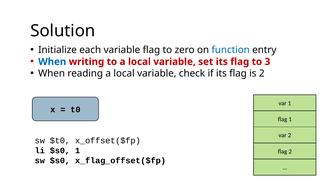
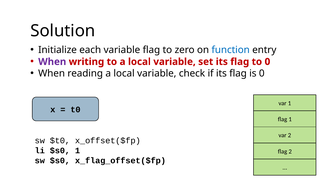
When at (52, 62) colour: blue -> purple
to 3: 3 -> 0
is 2: 2 -> 0
